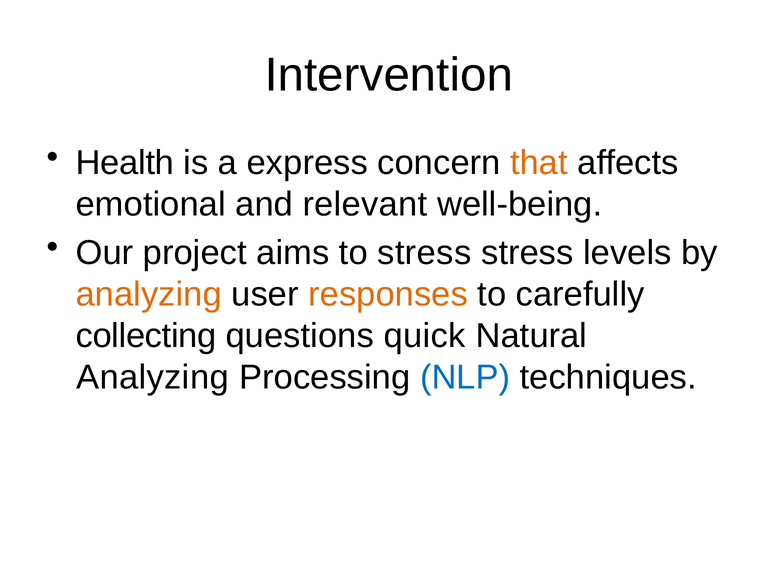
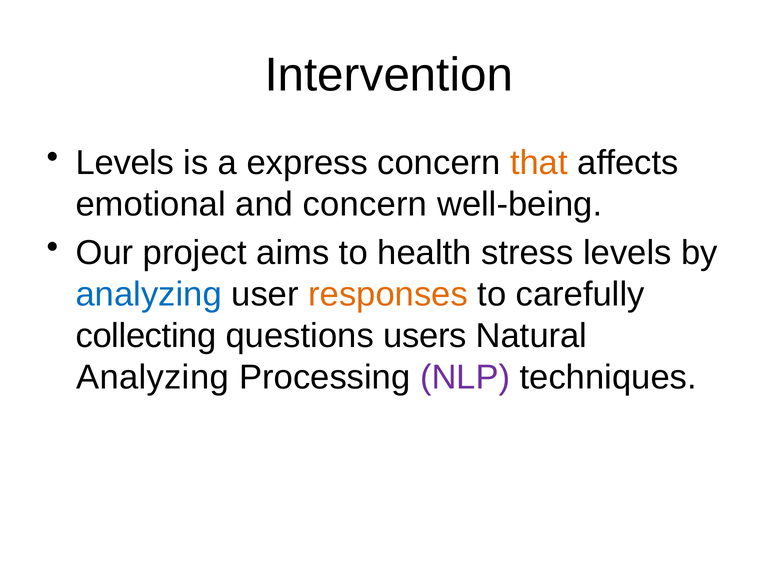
Health at (125, 163): Health -> Levels
and relevant: relevant -> concern
to stress: stress -> health
analyzing at (149, 295) colour: orange -> blue
quick: quick -> users
NLP colour: blue -> purple
